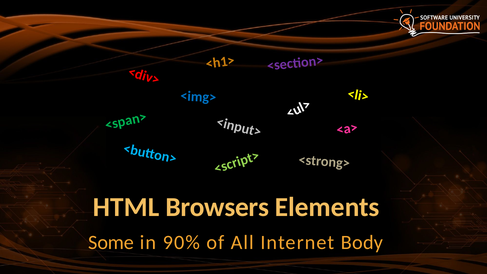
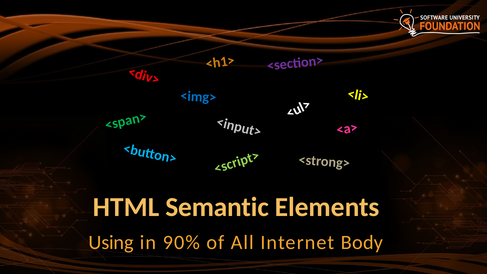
Browsers: Browsers -> Semantic
Some: Some -> Using
